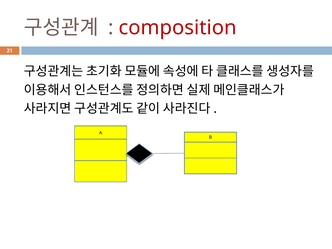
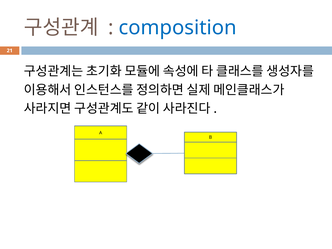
composition colour: red -> blue
